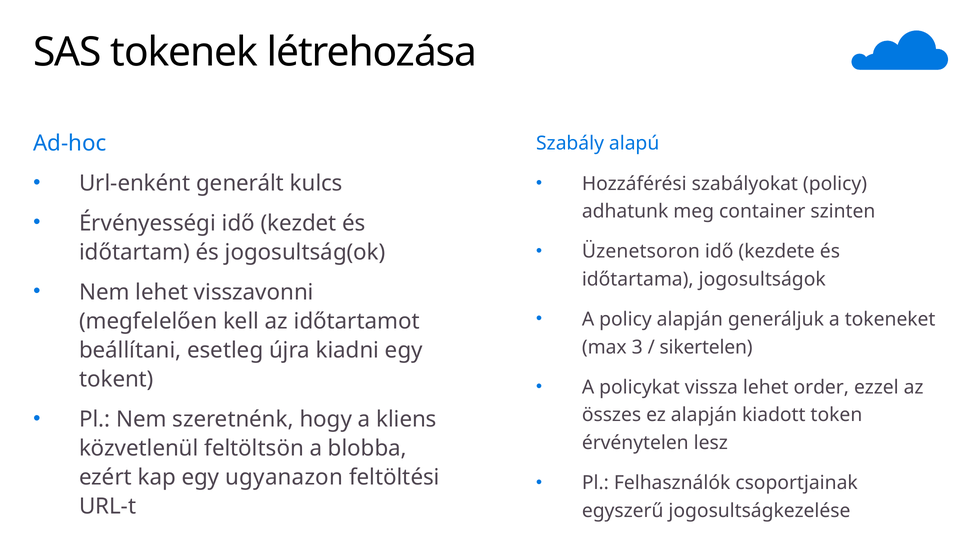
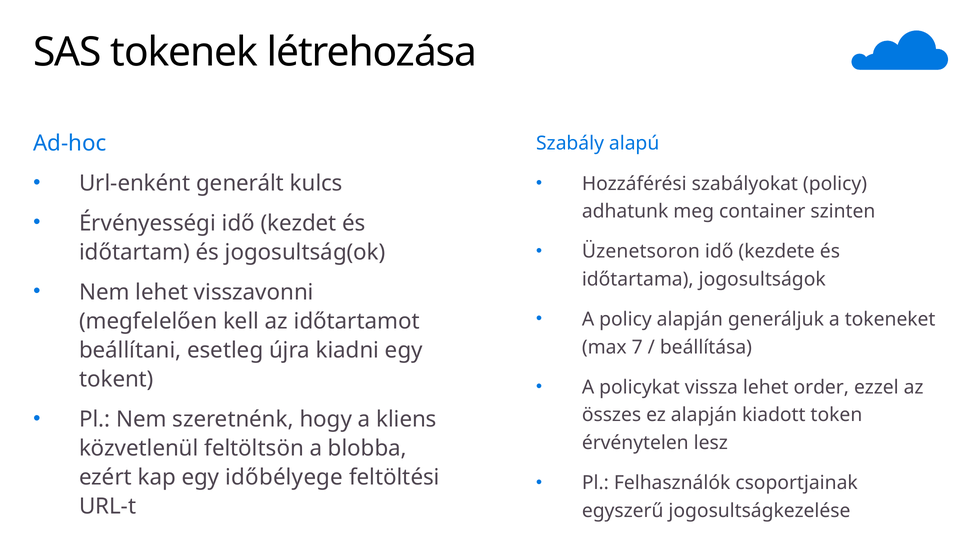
3: 3 -> 7
sikertelen: sikertelen -> beállítása
ugyanazon: ugyanazon -> időbélyege
